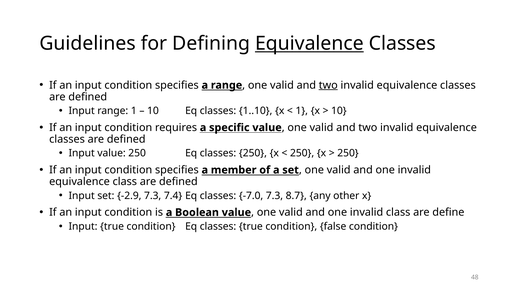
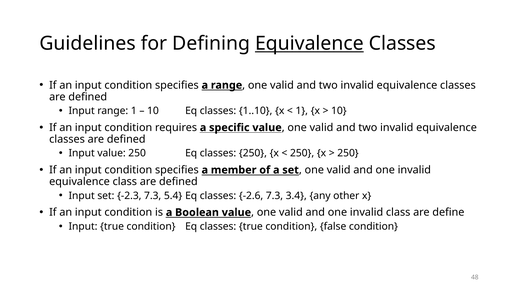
two at (328, 85) underline: present -> none
-2.9: -2.9 -> -2.3
7.4: 7.4 -> 5.4
-7.0: -7.0 -> -2.6
8.7: 8.7 -> 3.4
